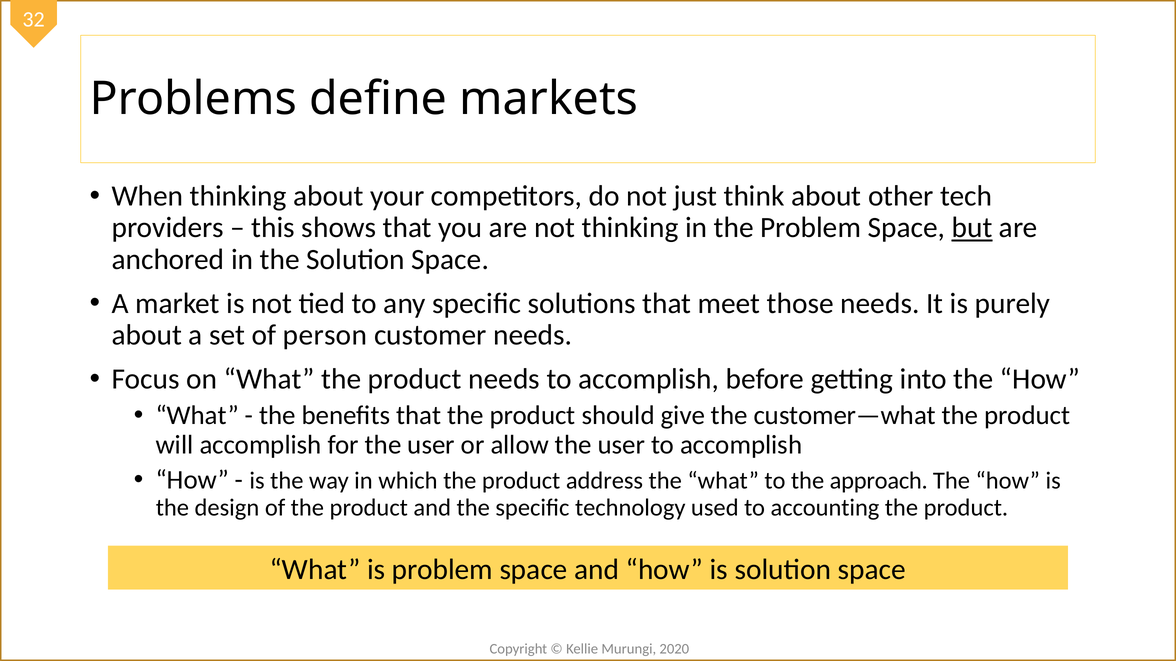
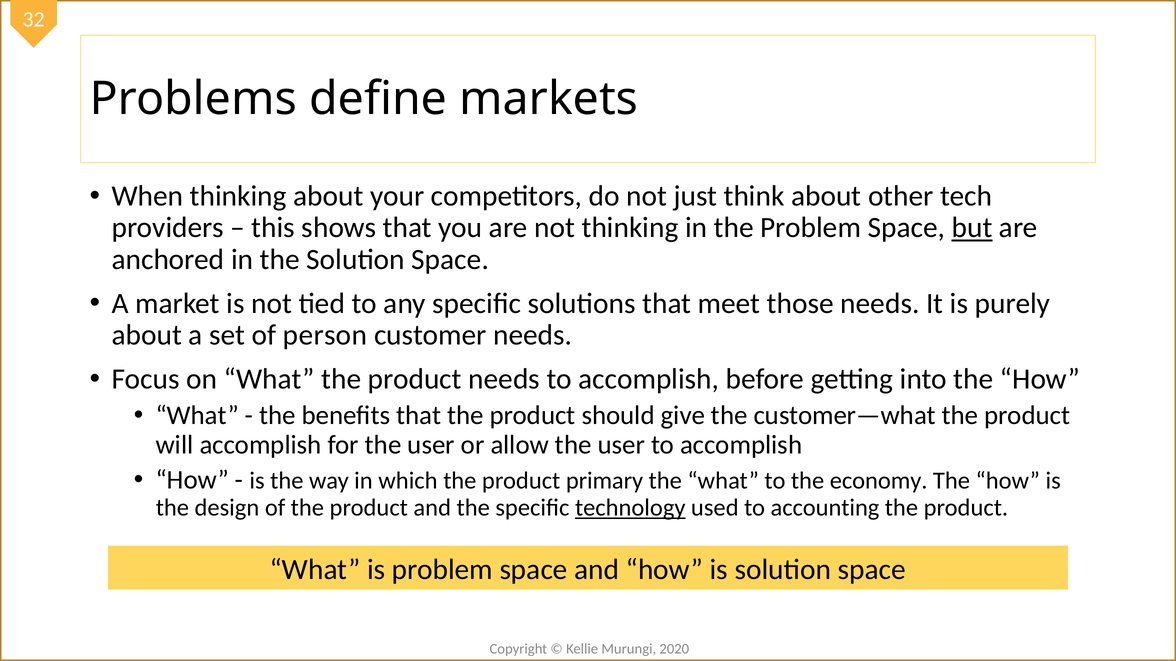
address: address -> primary
approach: approach -> economy
technology underline: none -> present
